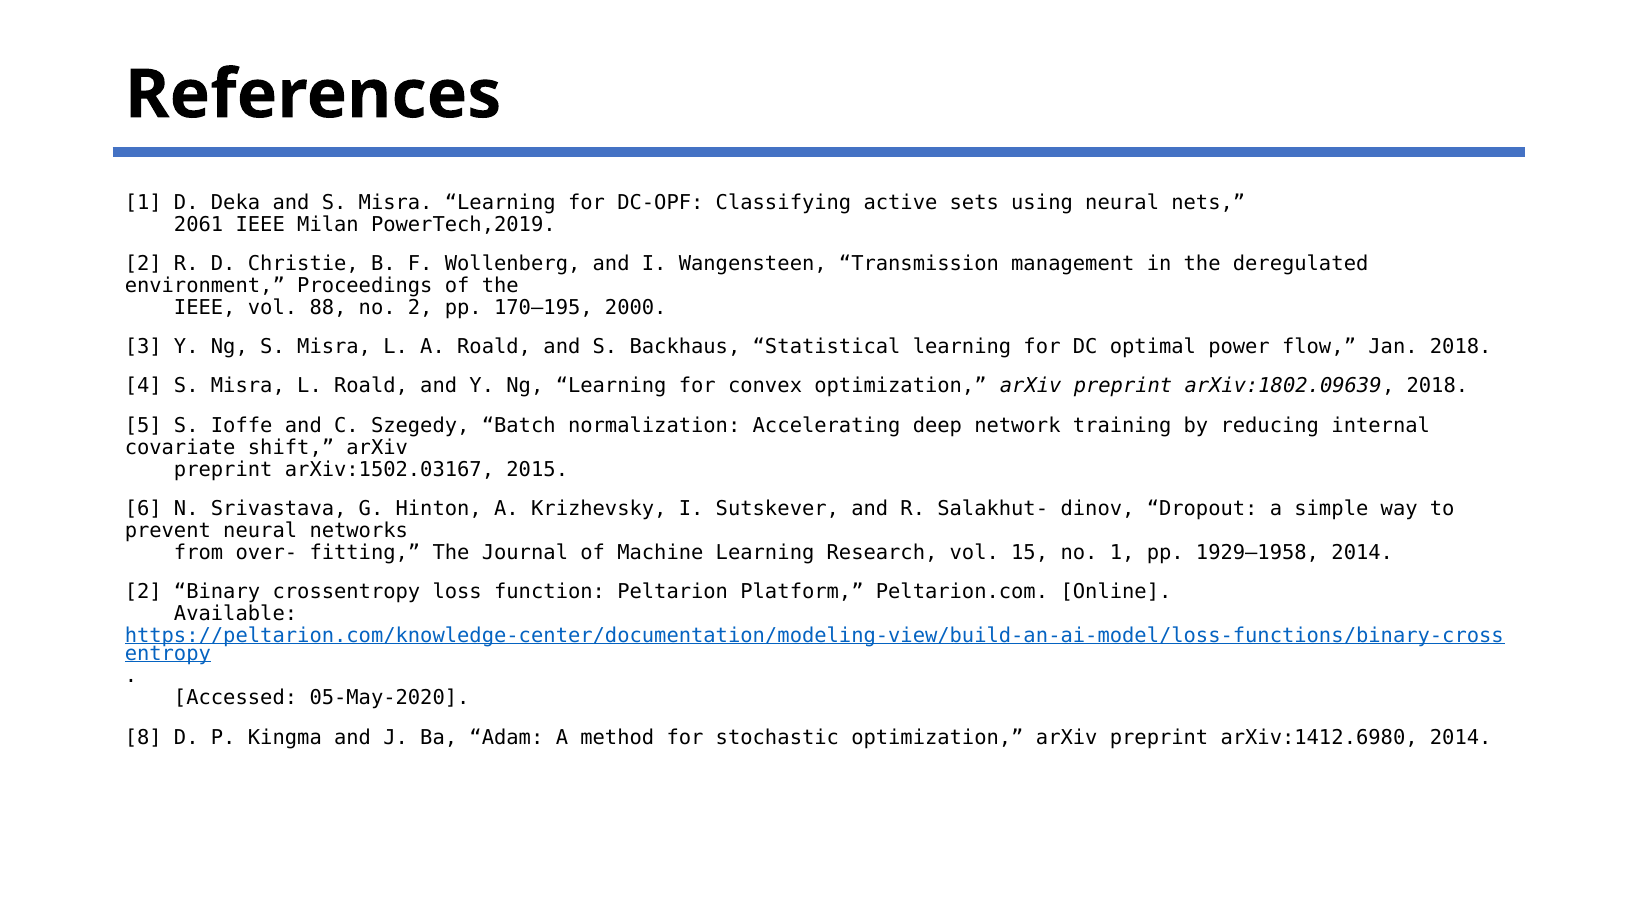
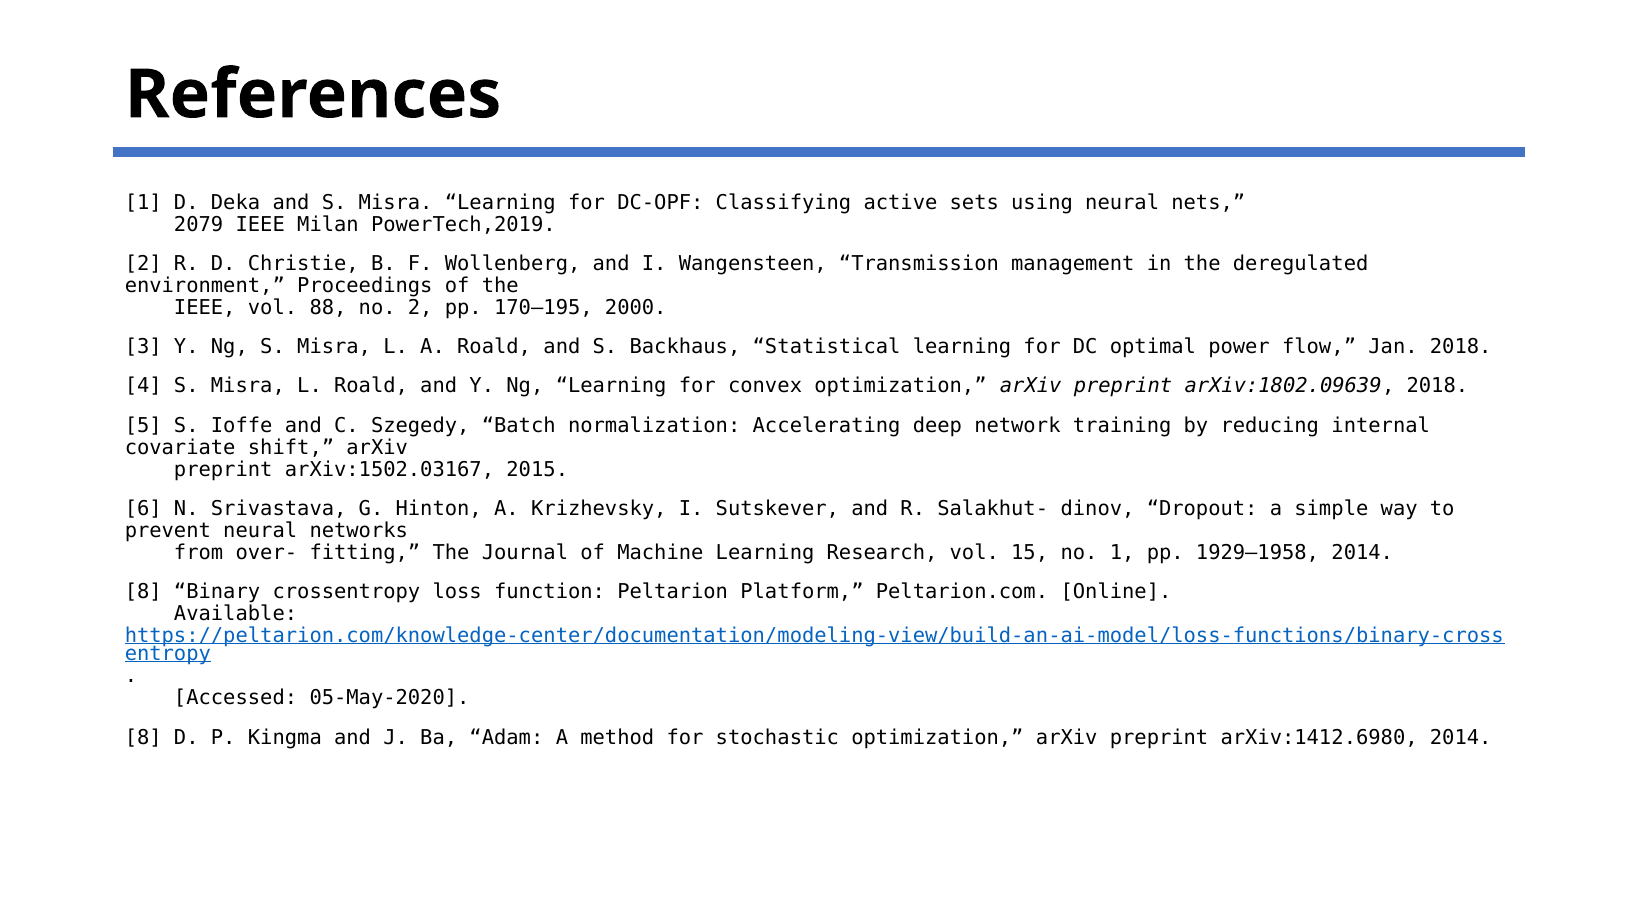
2061: 2061 -> 2079
2 at (143, 592): 2 -> 8
